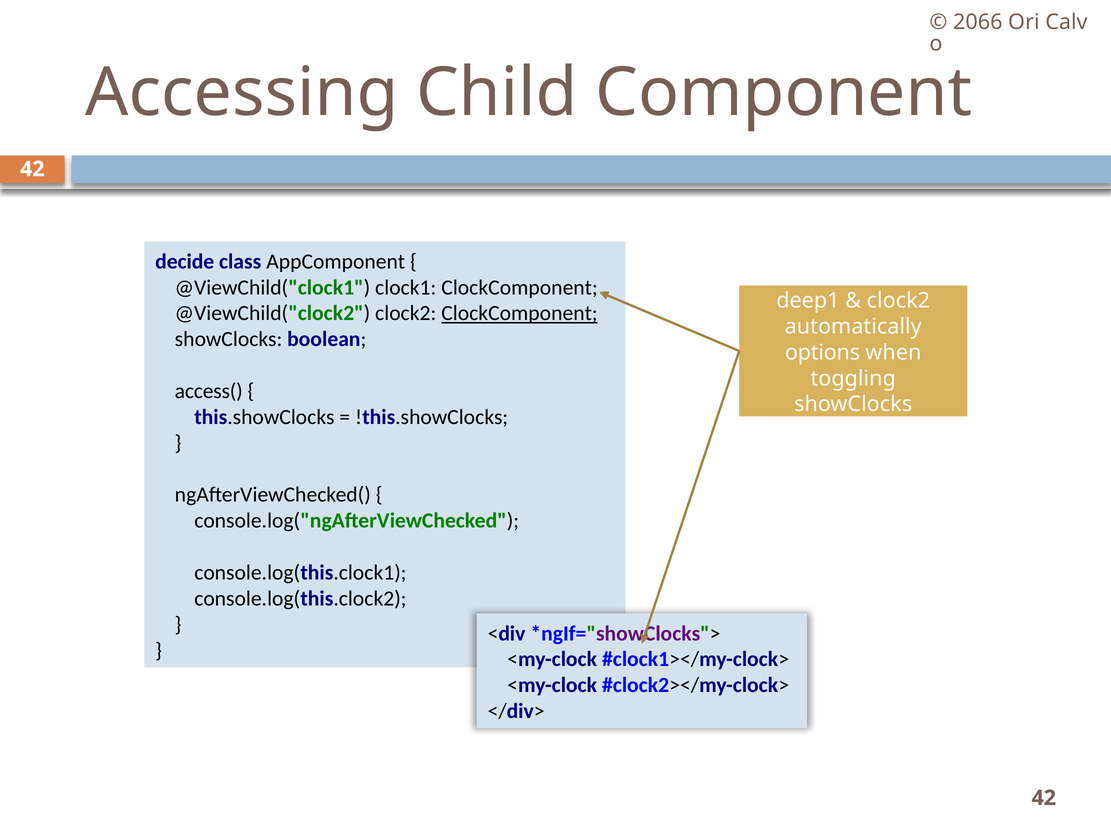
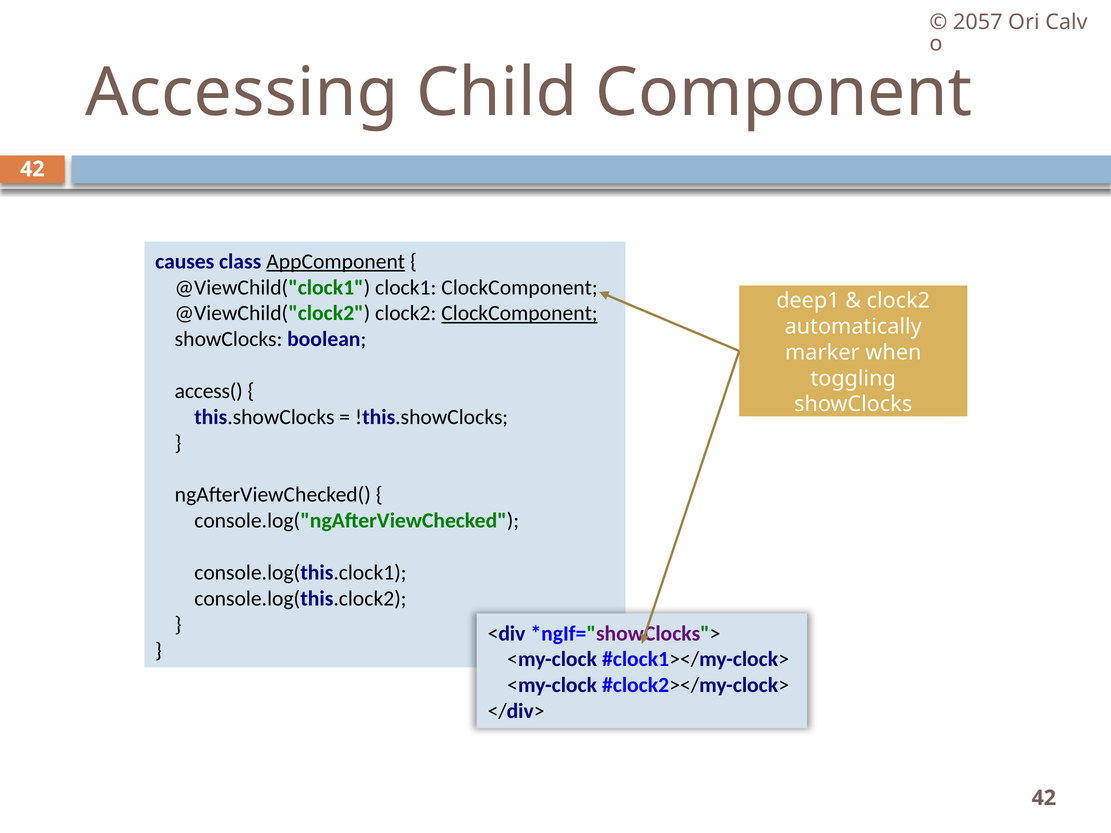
2066: 2066 -> 2057
decide: decide -> causes
AppComponent underline: none -> present
options: options -> marker
